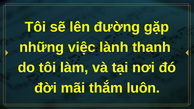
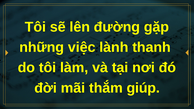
luôn: luôn -> giúp
